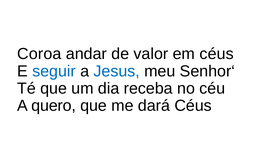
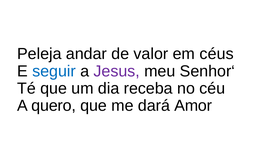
Coroa: Coroa -> Peleja
Jesus colour: blue -> purple
dará Céus: Céus -> Amor
